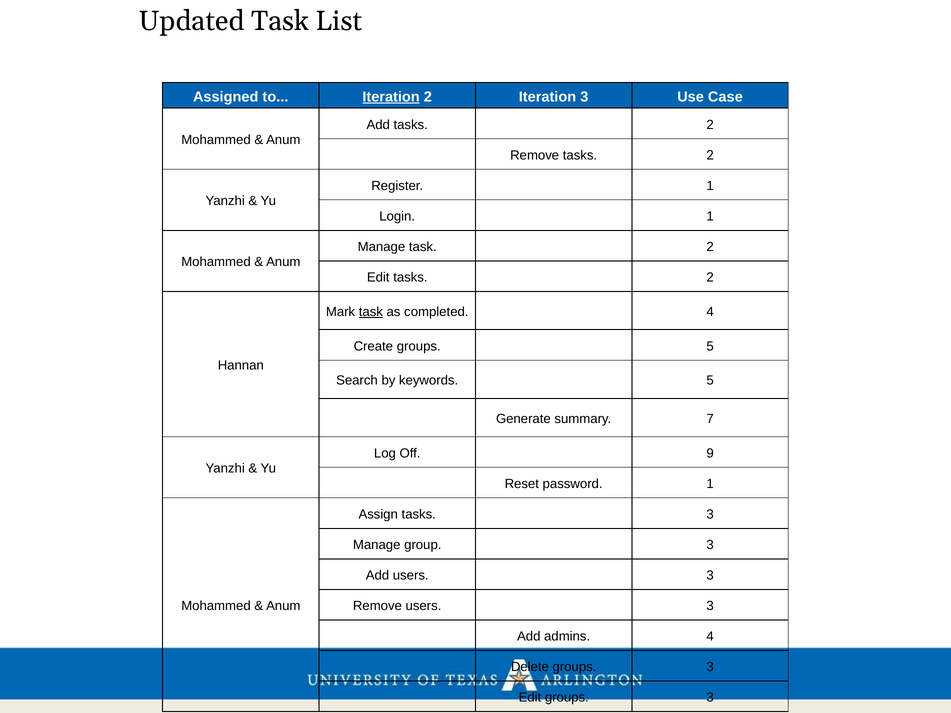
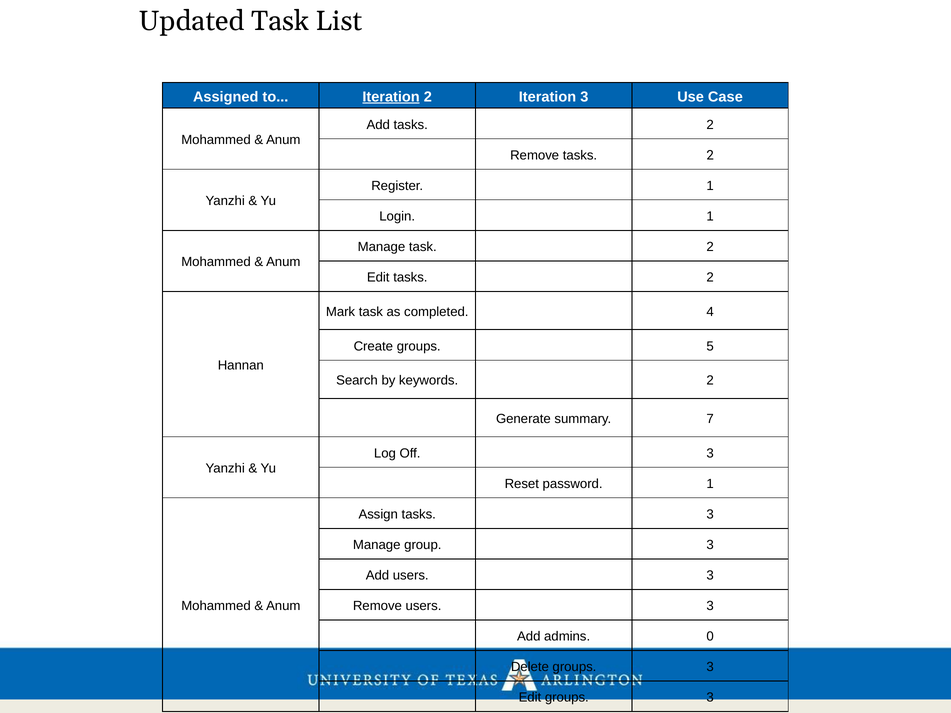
task at (371, 312) underline: present -> none
keywords 5: 5 -> 2
Off 9: 9 -> 3
admins 4: 4 -> 0
